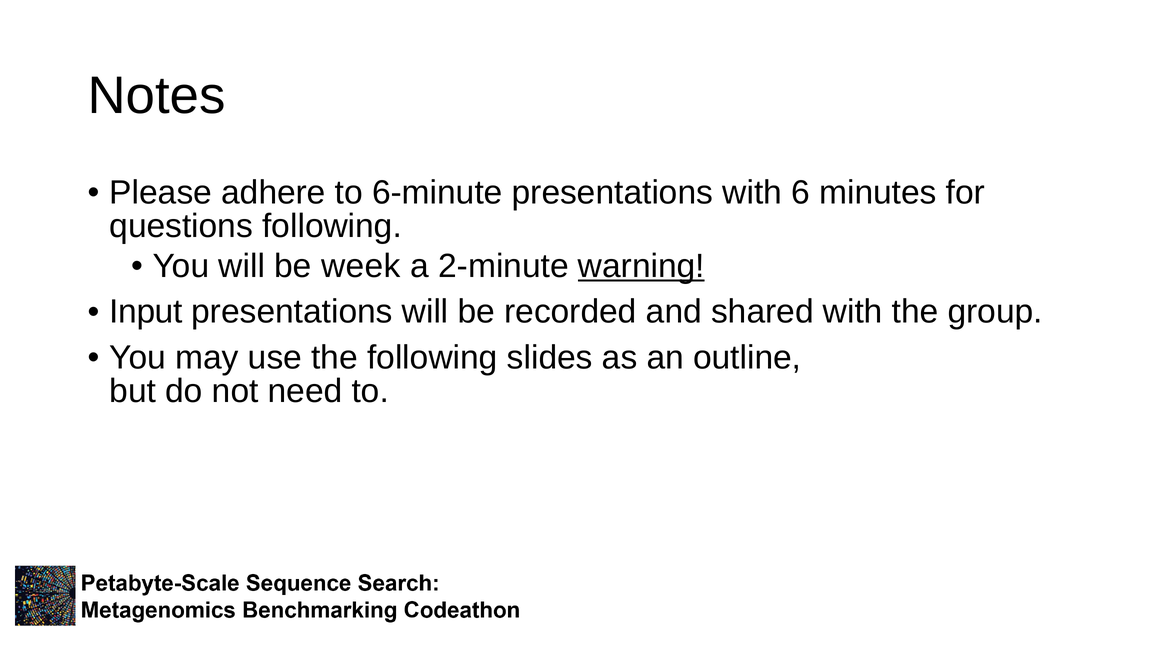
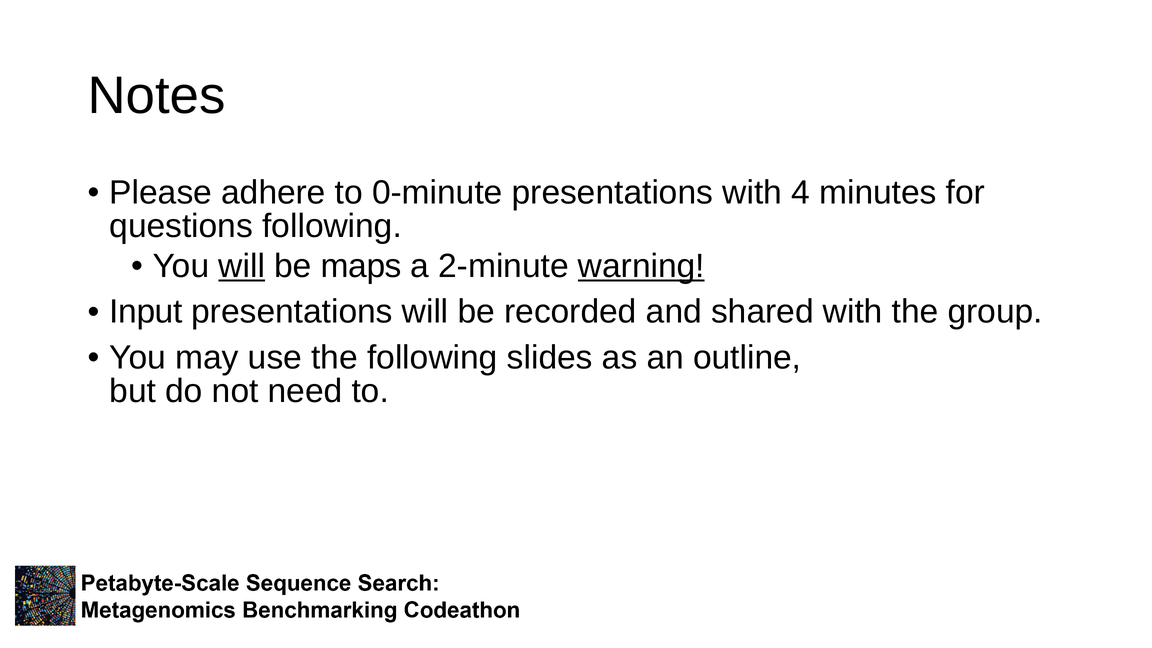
6-minute: 6-minute -> 0-minute
6: 6 -> 4
will at (242, 266) underline: none -> present
week: week -> maps
